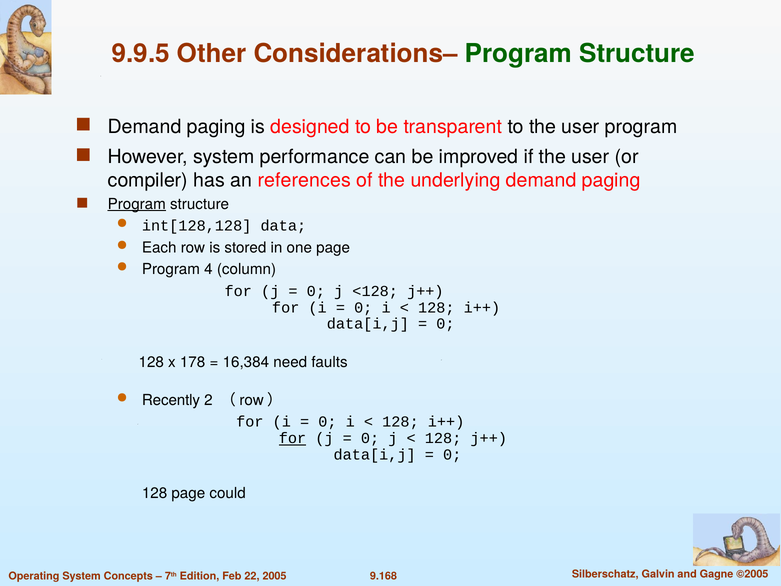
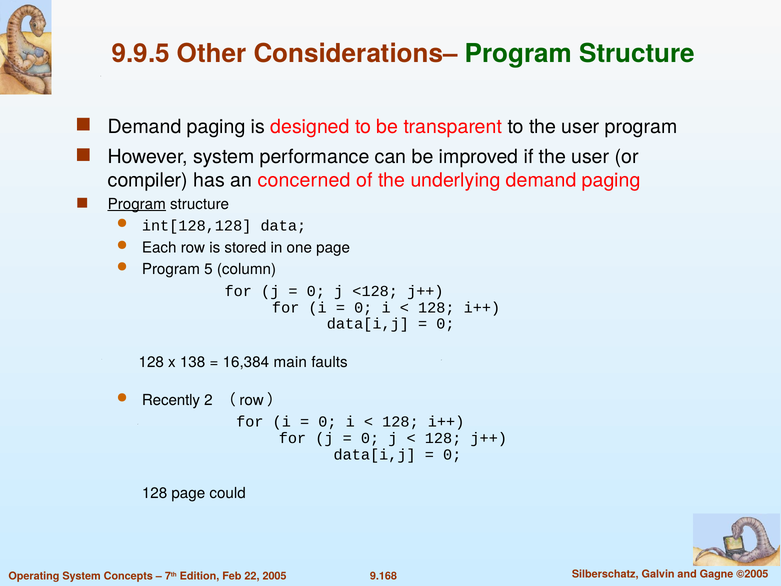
references: references -> concerned
4: 4 -> 5
178: 178 -> 138
need: need -> main
for at (292, 438) underline: present -> none
